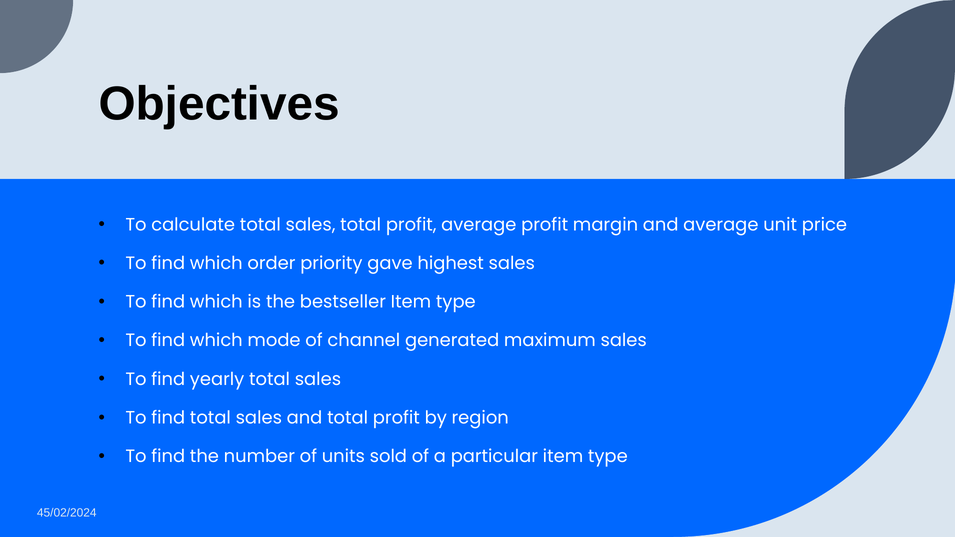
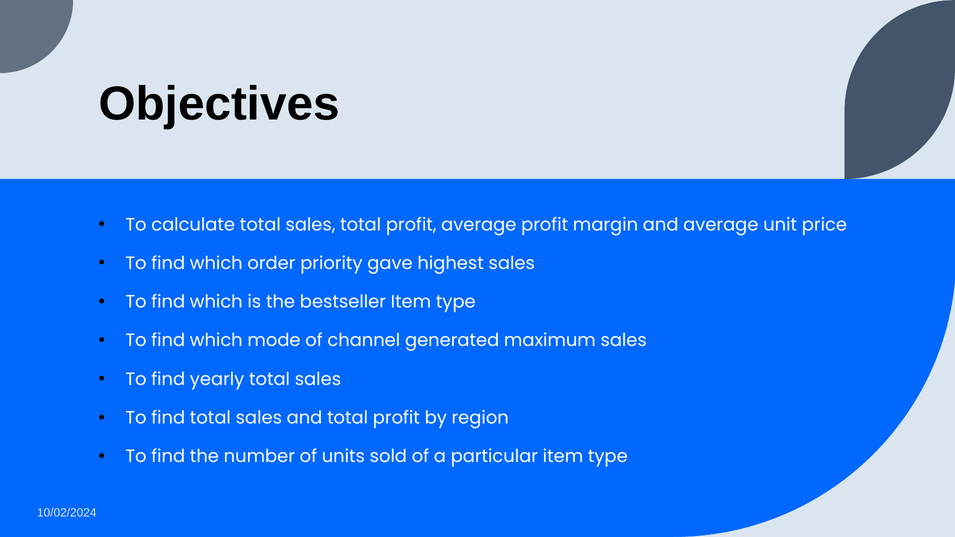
45/02/2024: 45/02/2024 -> 10/02/2024
